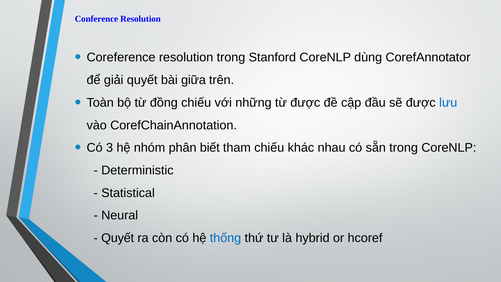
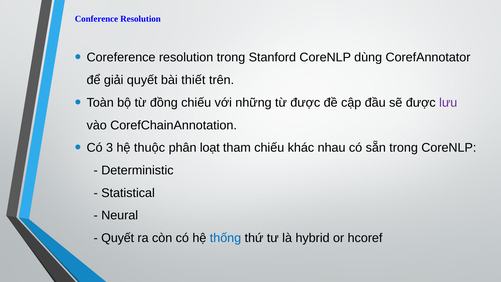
giữa: giữa -> thiết
lưu colour: blue -> purple
nhóm: nhóm -> thuộc
biết: biết -> loạt
